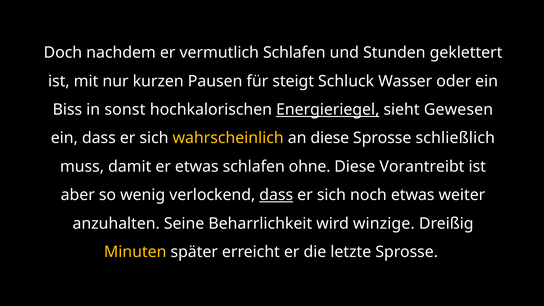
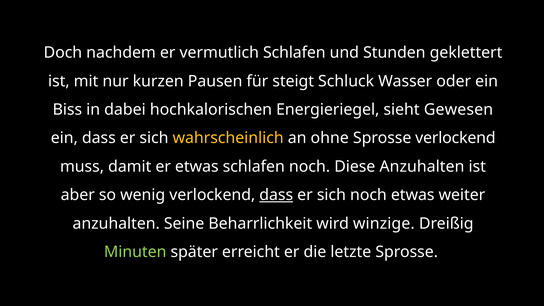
sonst: sonst -> dabei
Energieriegel underline: present -> none
an diese: diese -> ohne
Sprosse schließlich: schließlich -> verlockend
schlafen ohne: ohne -> noch
Diese Vorantreibt: Vorantreibt -> Anzuhalten
Minuten colour: yellow -> light green
